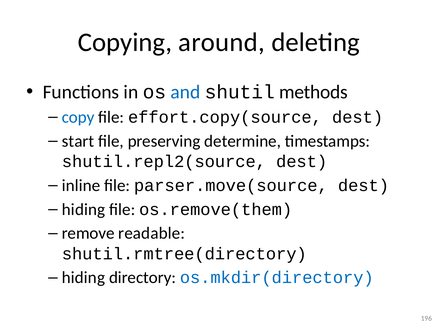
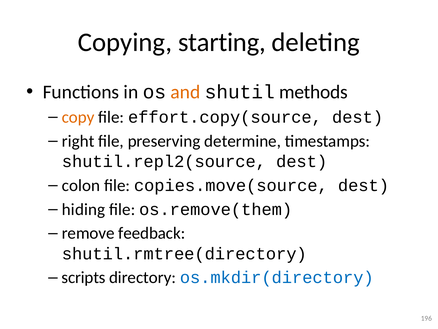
around: around -> starting
and colour: blue -> orange
copy colour: blue -> orange
start: start -> right
inline: inline -> colon
parser.move(source: parser.move(source -> copies.move(source
readable: readable -> feedback
hiding at (83, 277): hiding -> scripts
